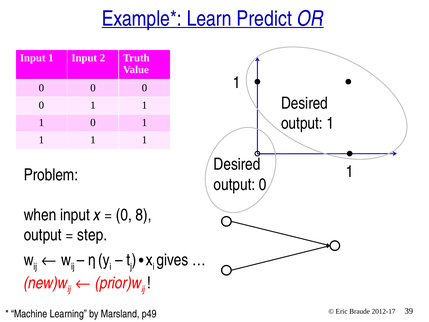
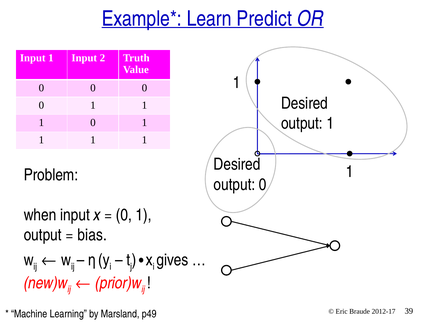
8 at (144, 215): 8 -> 1
step: step -> bias
